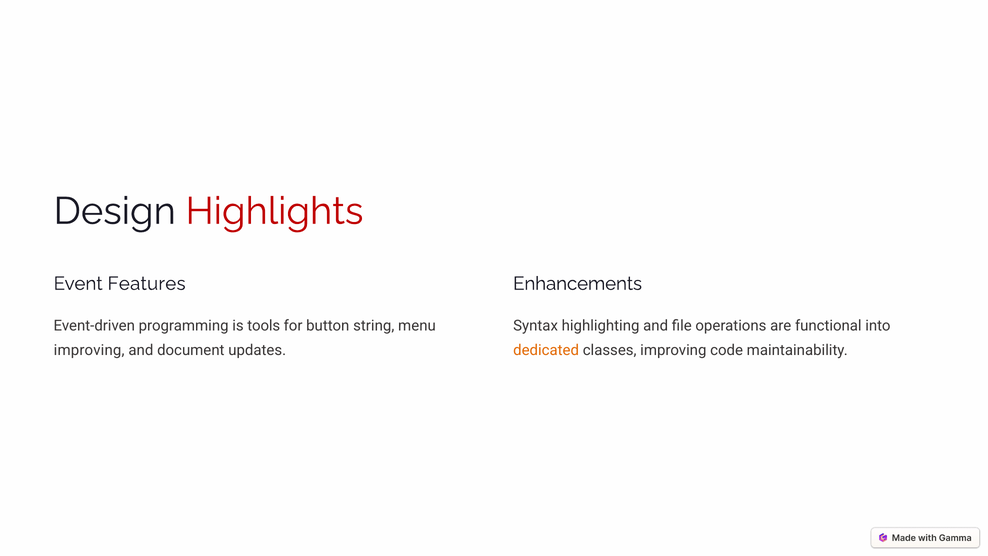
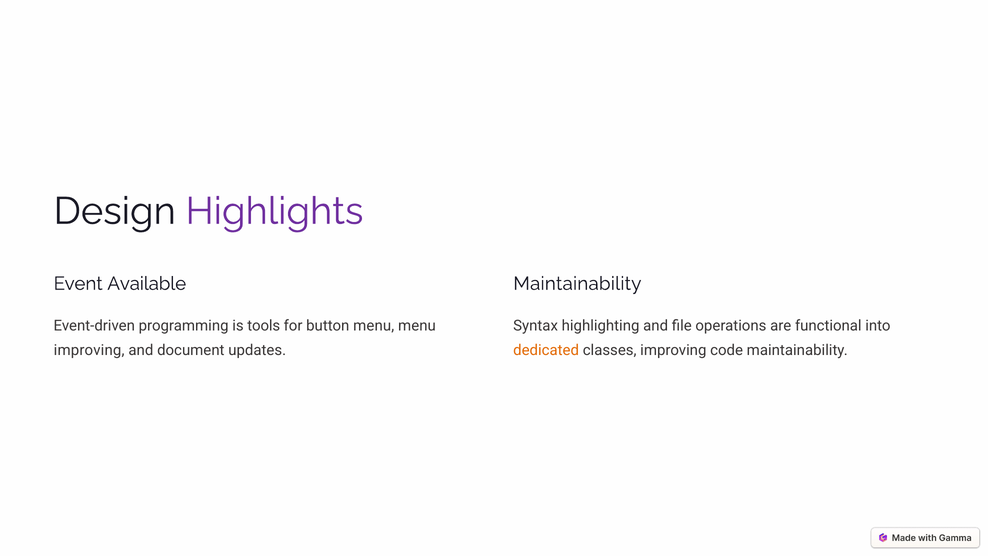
Highlights colour: red -> purple
Features: Features -> Available
Enhancements at (578, 283): Enhancements -> Maintainability
button string: string -> menu
